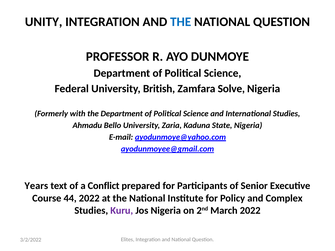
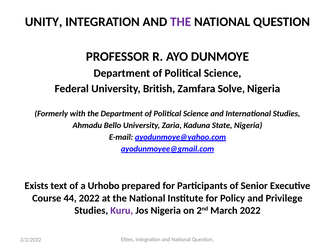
THE at (181, 22) colour: blue -> purple
Years: Years -> Exists
Conflict: Conflict -> Urhobo
Complex: Complex -> Privilege
